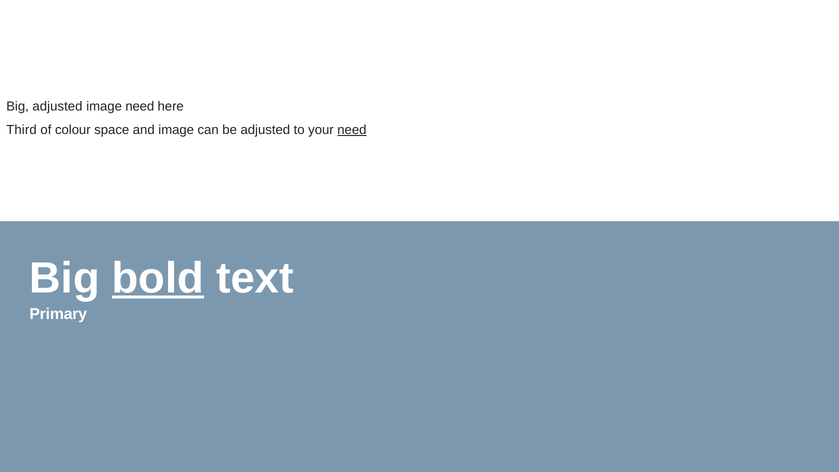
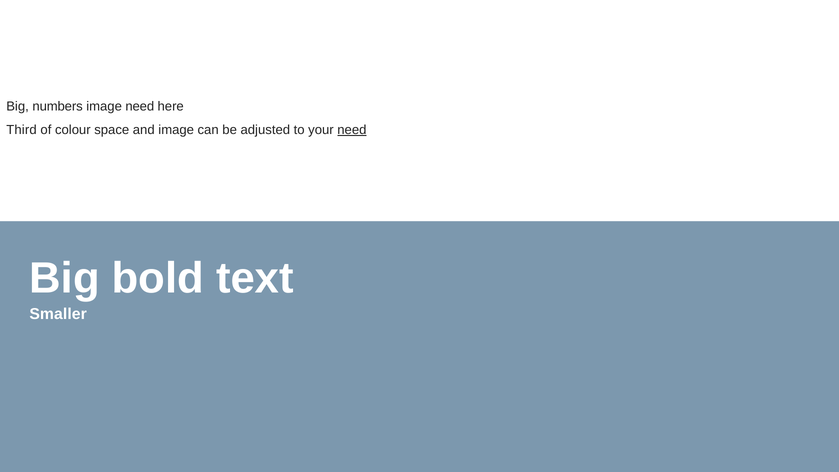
Big adjusted: adjusted -> numbers
bold underline: present -> none
Primary: Primary -> Smaller
